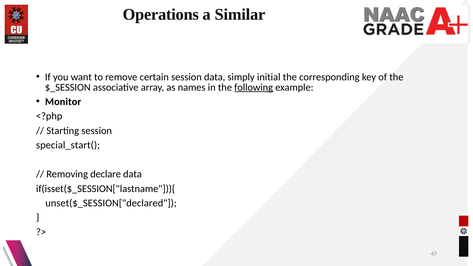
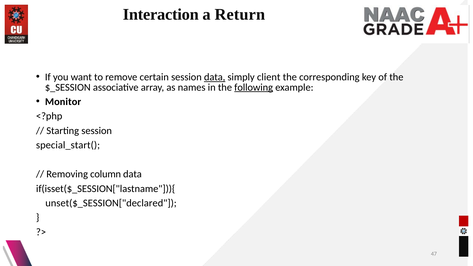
Operations: Operations -> Interaction
Similar: Similar -> Return
data at (215, 77) underline: none -> present
initial: initial -> client
declare: declare -> column
